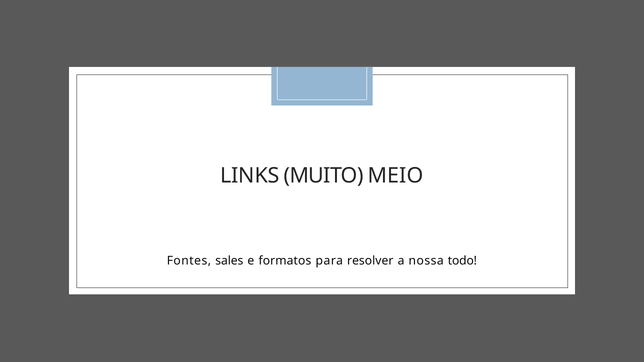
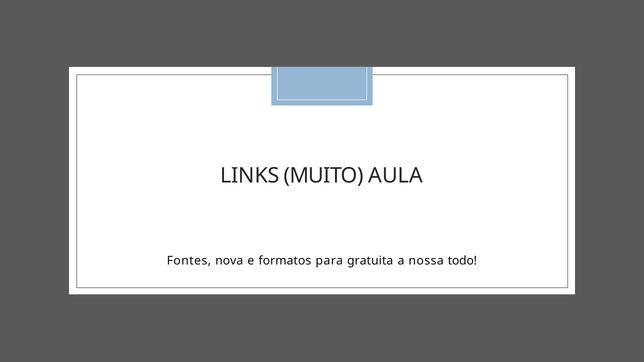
MEIO: MEIO -> AULA
sales: sales -> nova
resolver: resolver -> gratuita
